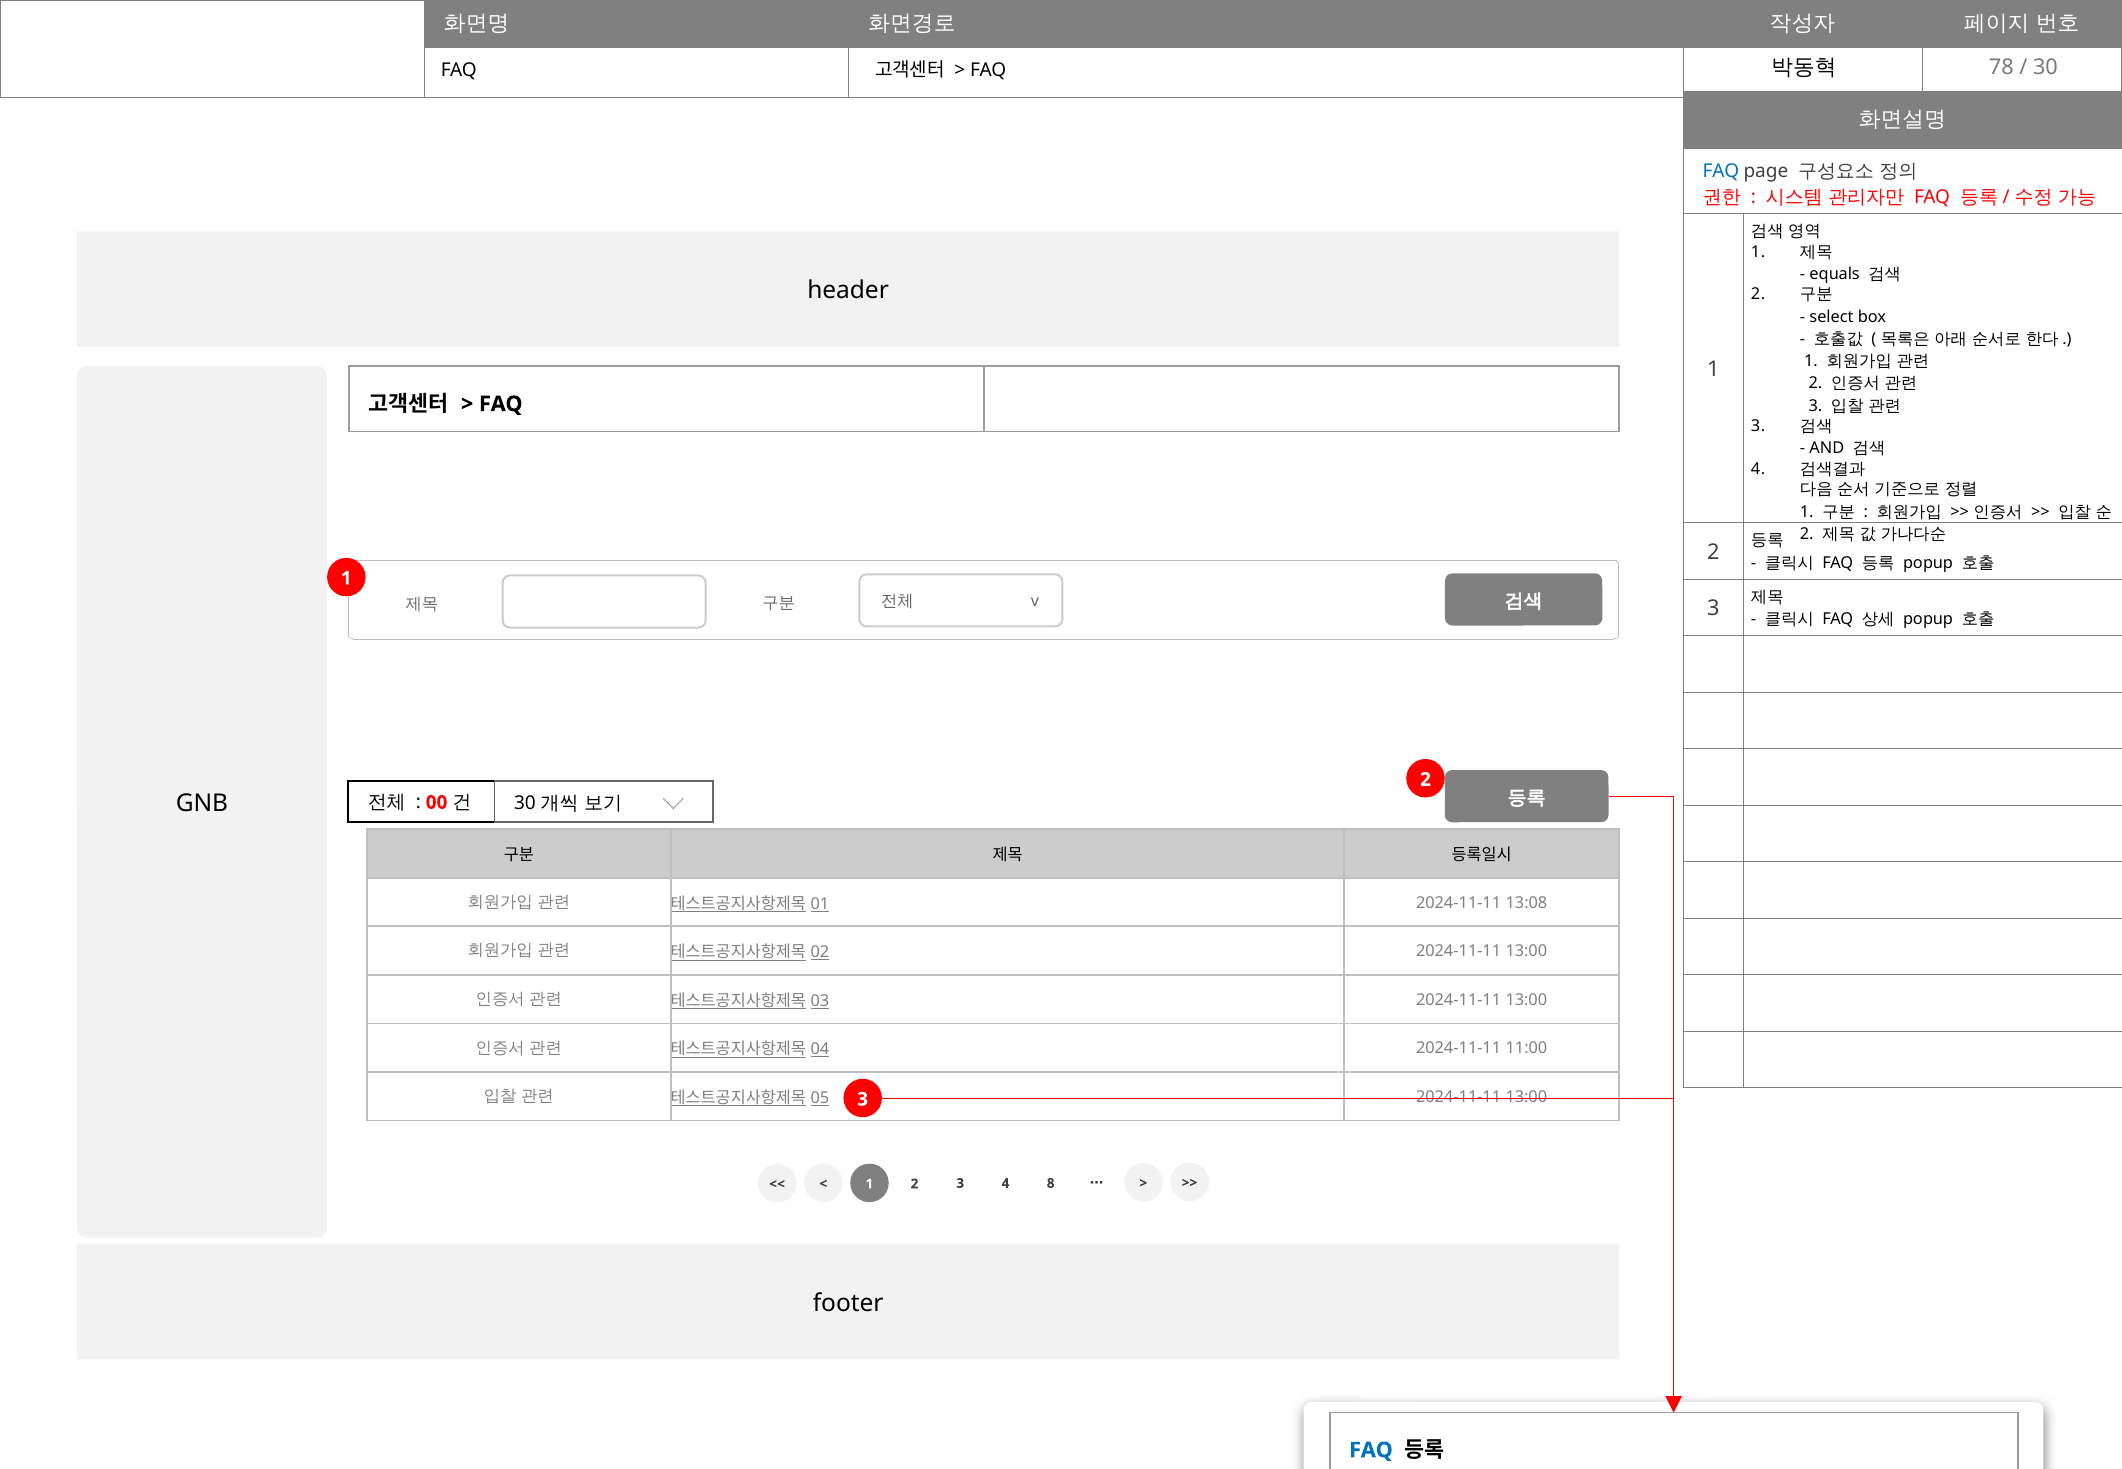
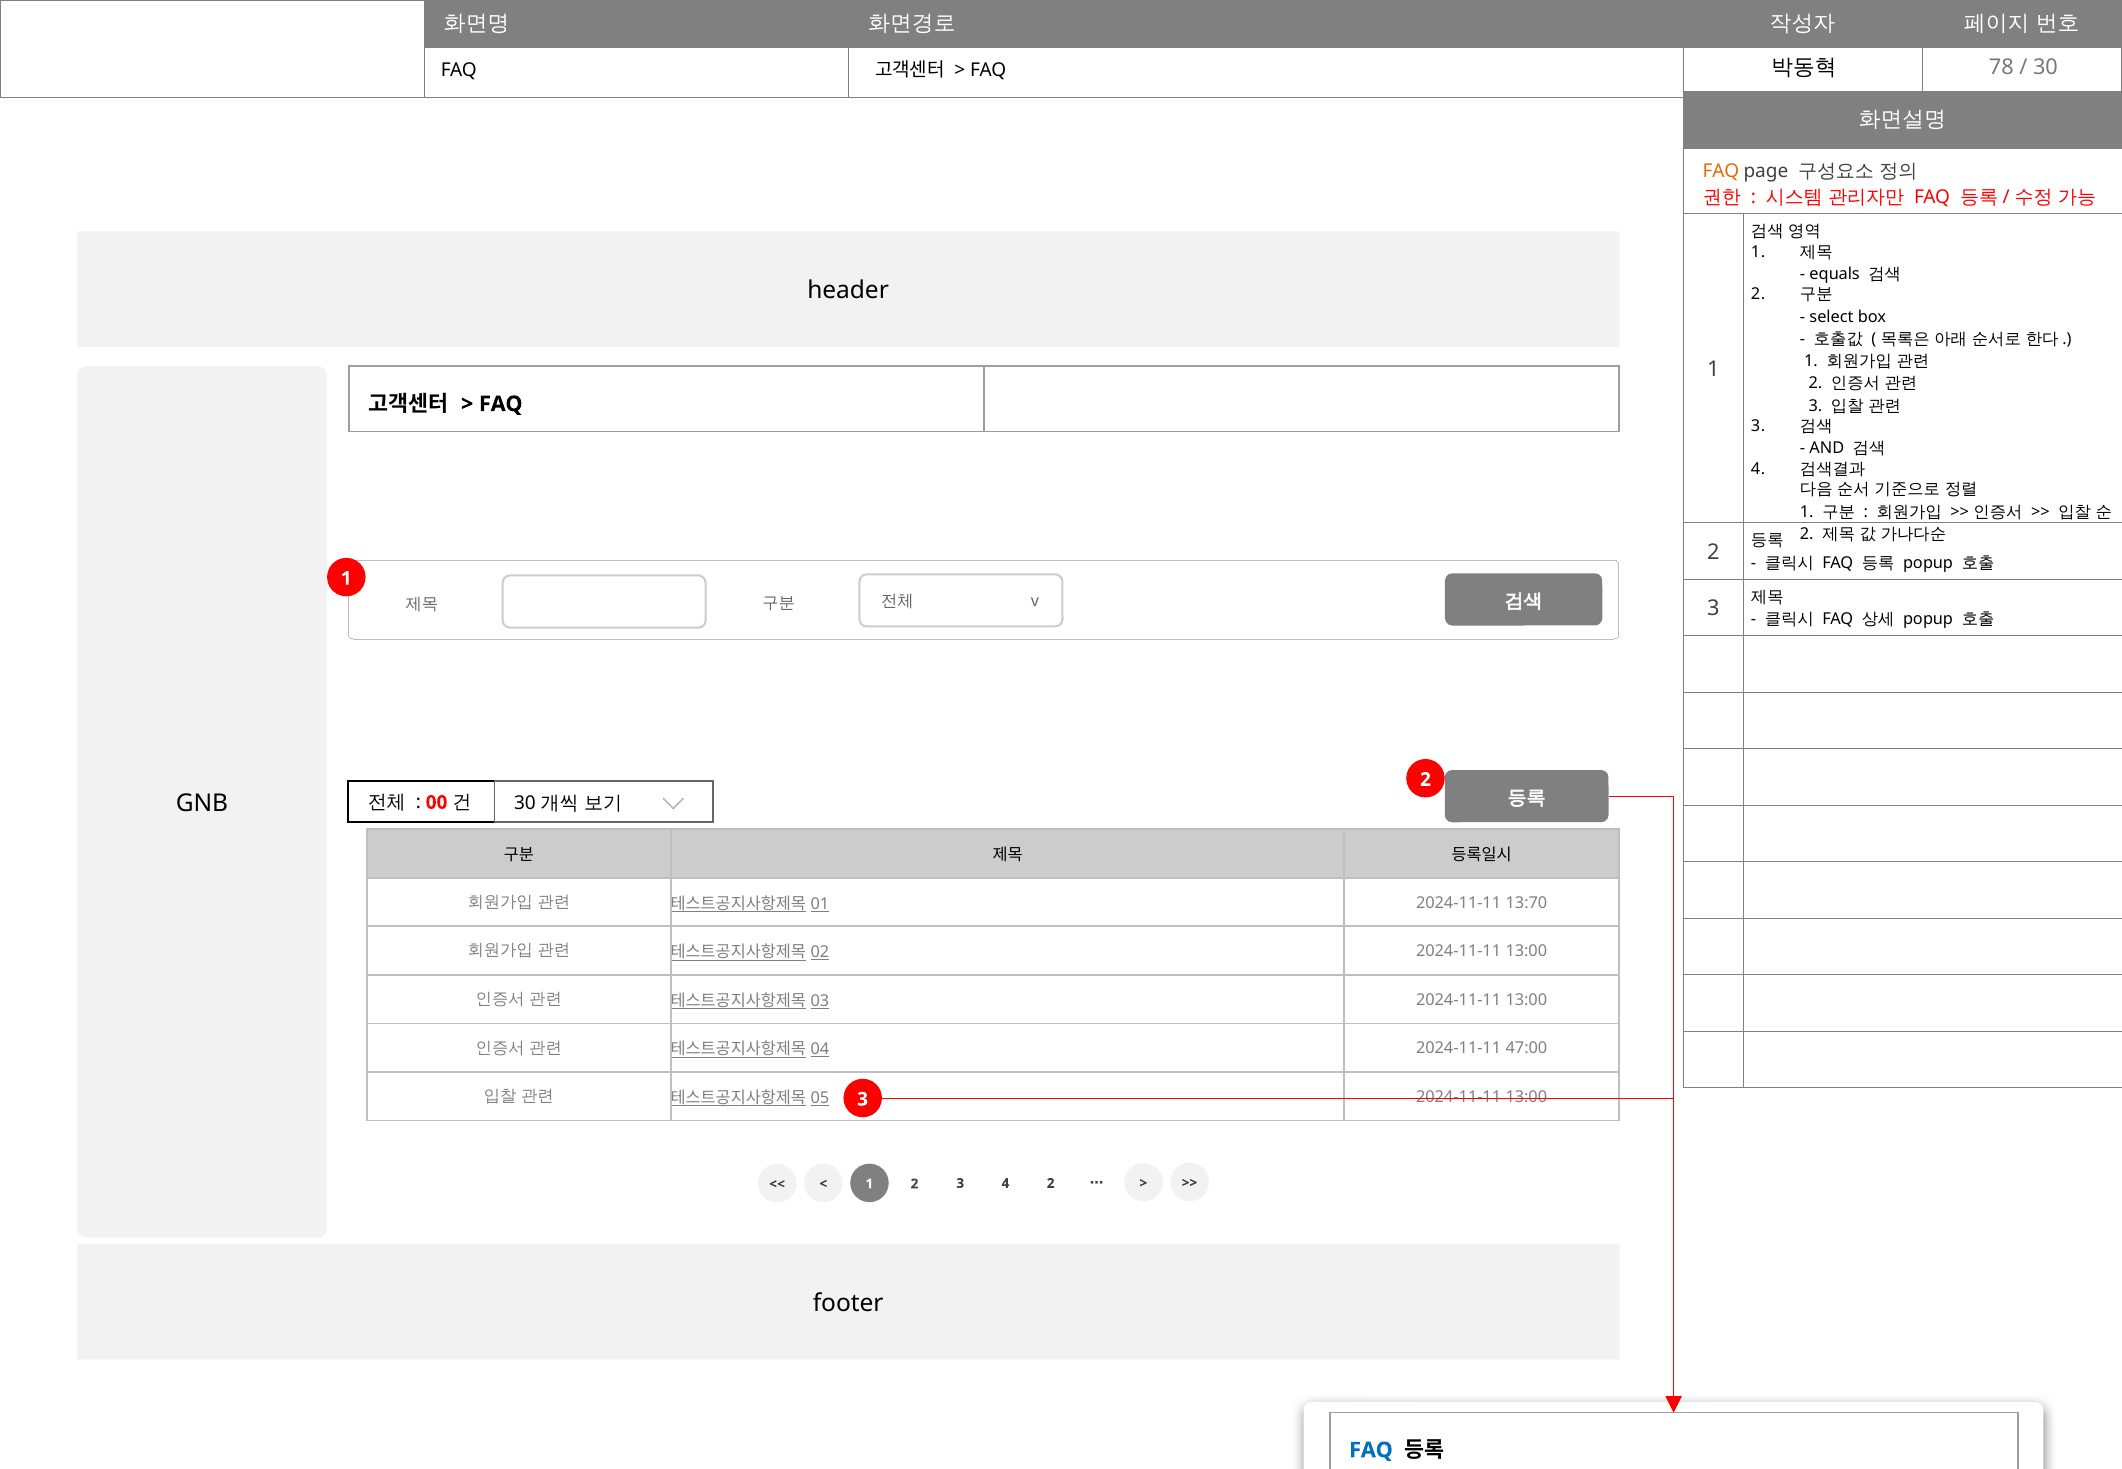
FAQ at (1721, 172) colour: blue -> orange
13:08: 13:08 -> 13:70
11:00: 11:00 -> 47:00
8 at (1051, 1183): 8 -> 2
